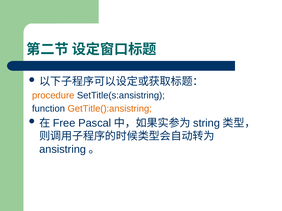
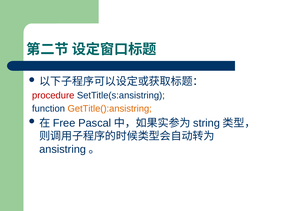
procedure colour: orange -> red
